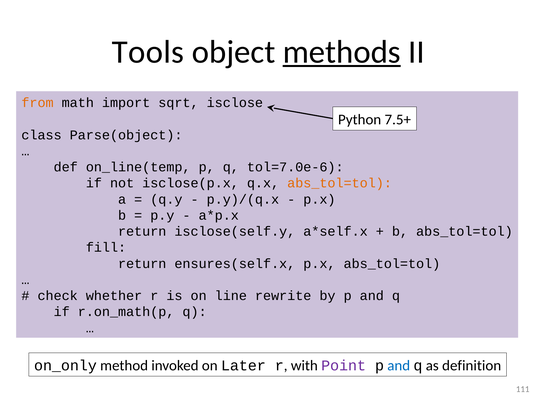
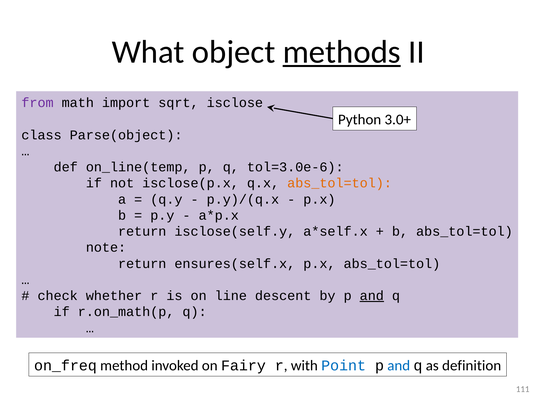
Tools: Tools -> What
from colour: orange -> purple
7.5+: 7.5+ -> 3.0+
tol=7.0e-6: tol=7.0e-6 -> tol=3.0e-6
fill: fill -> note
rewrite: rewrite -> descent
and at (372, 296) underline: none -> present
on_only: on_only -> on_freq
Later: Later -> Fairy
Point colour: purple -> blue
